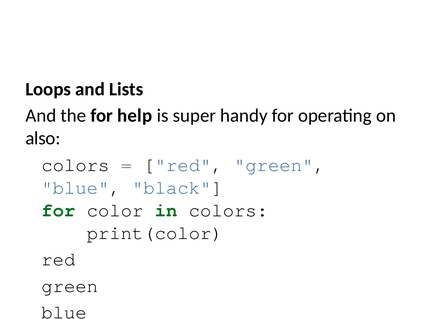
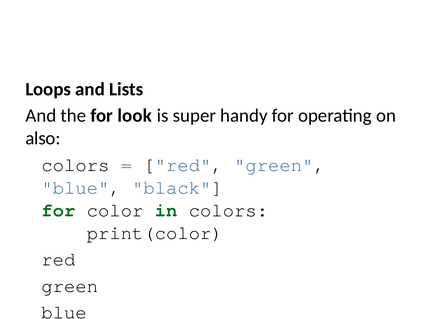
help: help -> look
